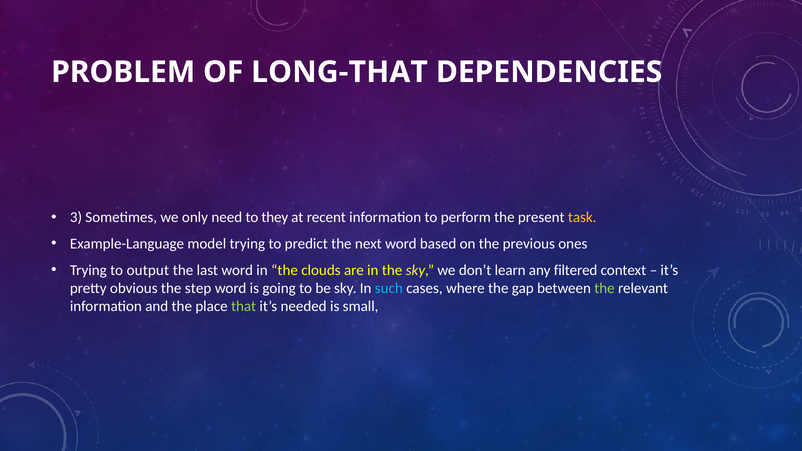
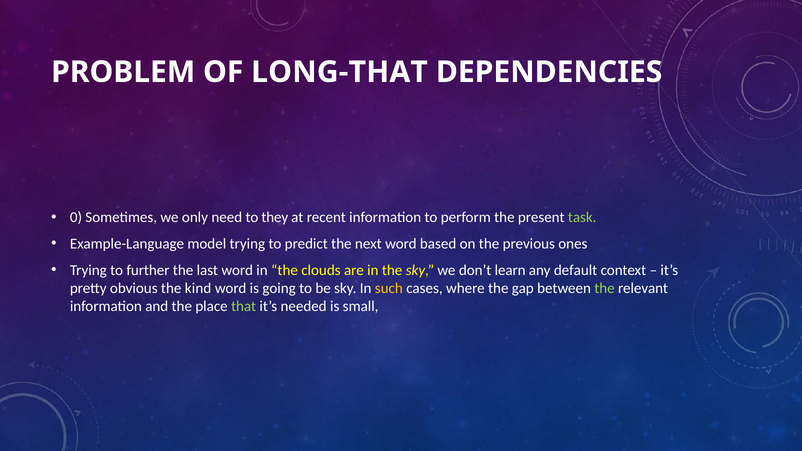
3: 3 -> 0
task colour: yellow -> light green
output: output -> further
filtered: filtered -> default
step: step -> kind
such colour: light blue -> yellow
